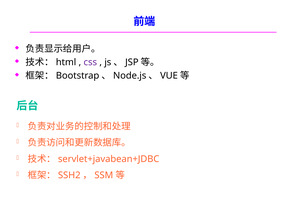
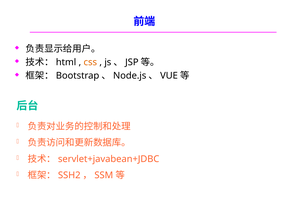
css colour: purple -> orange
